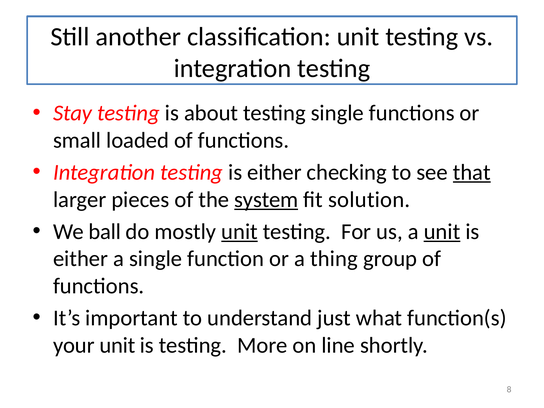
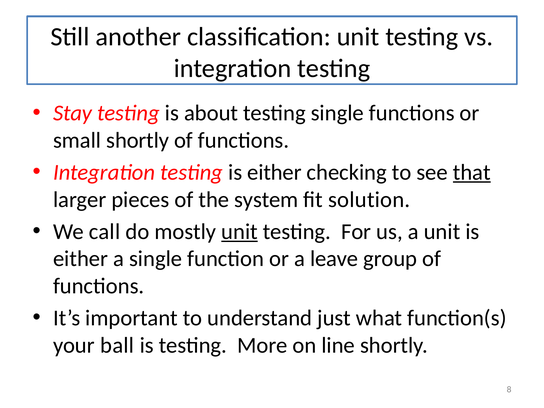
small loaded: loaded -> shortly
system underline: present -> none
ball: ball -> call
unit at (442, 232) underline: present -> none
thing: thing -> leave
your unit: unit -> ball
